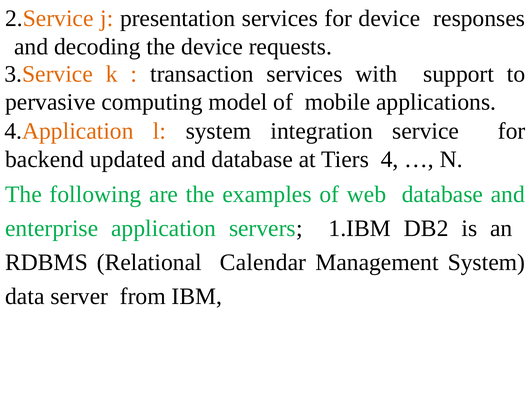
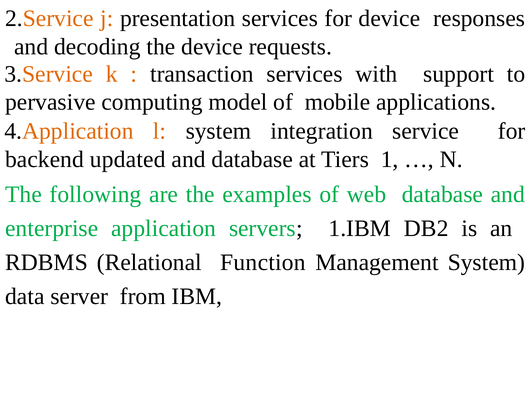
4: 4 -> 1
Calendar: Calendar -> Function
